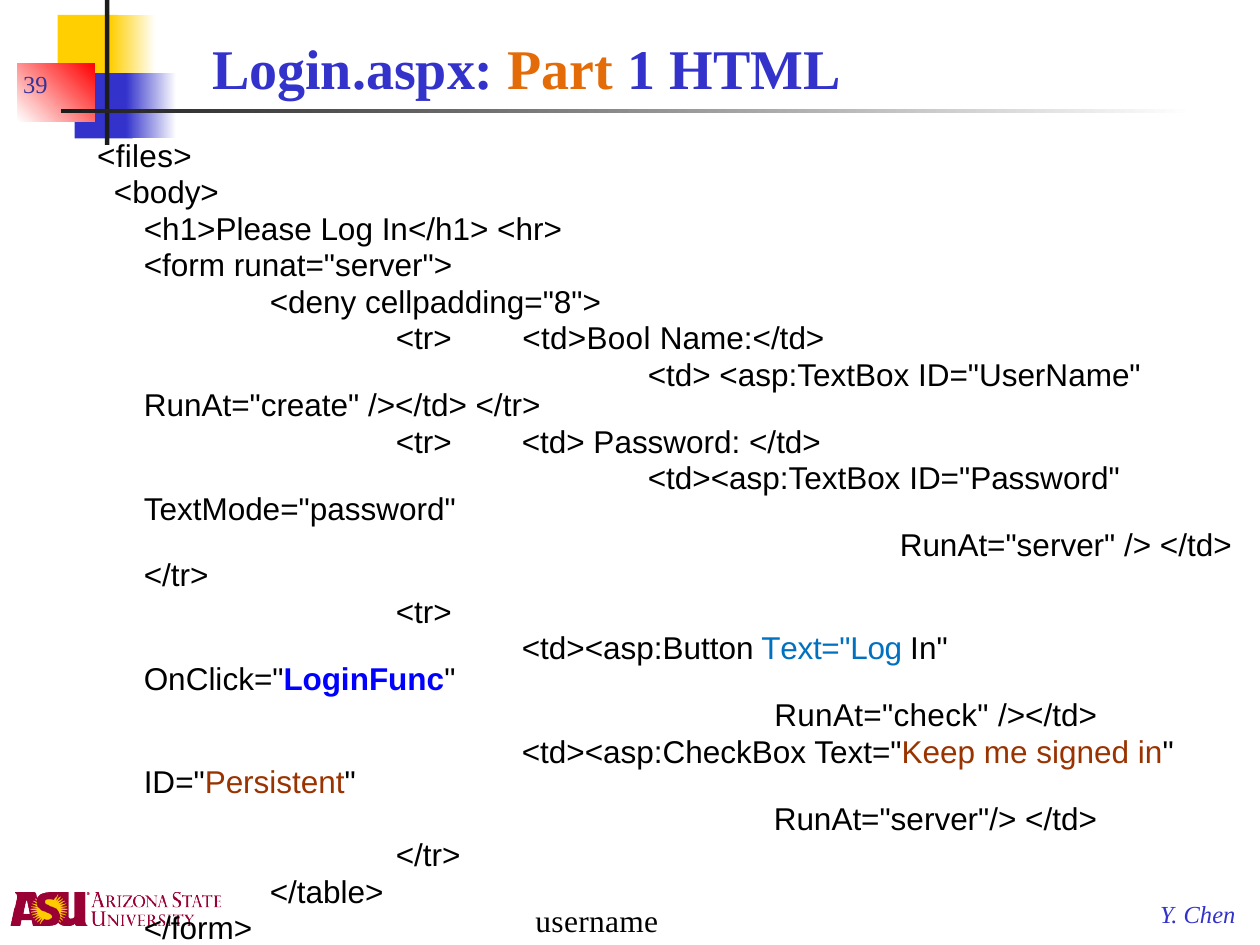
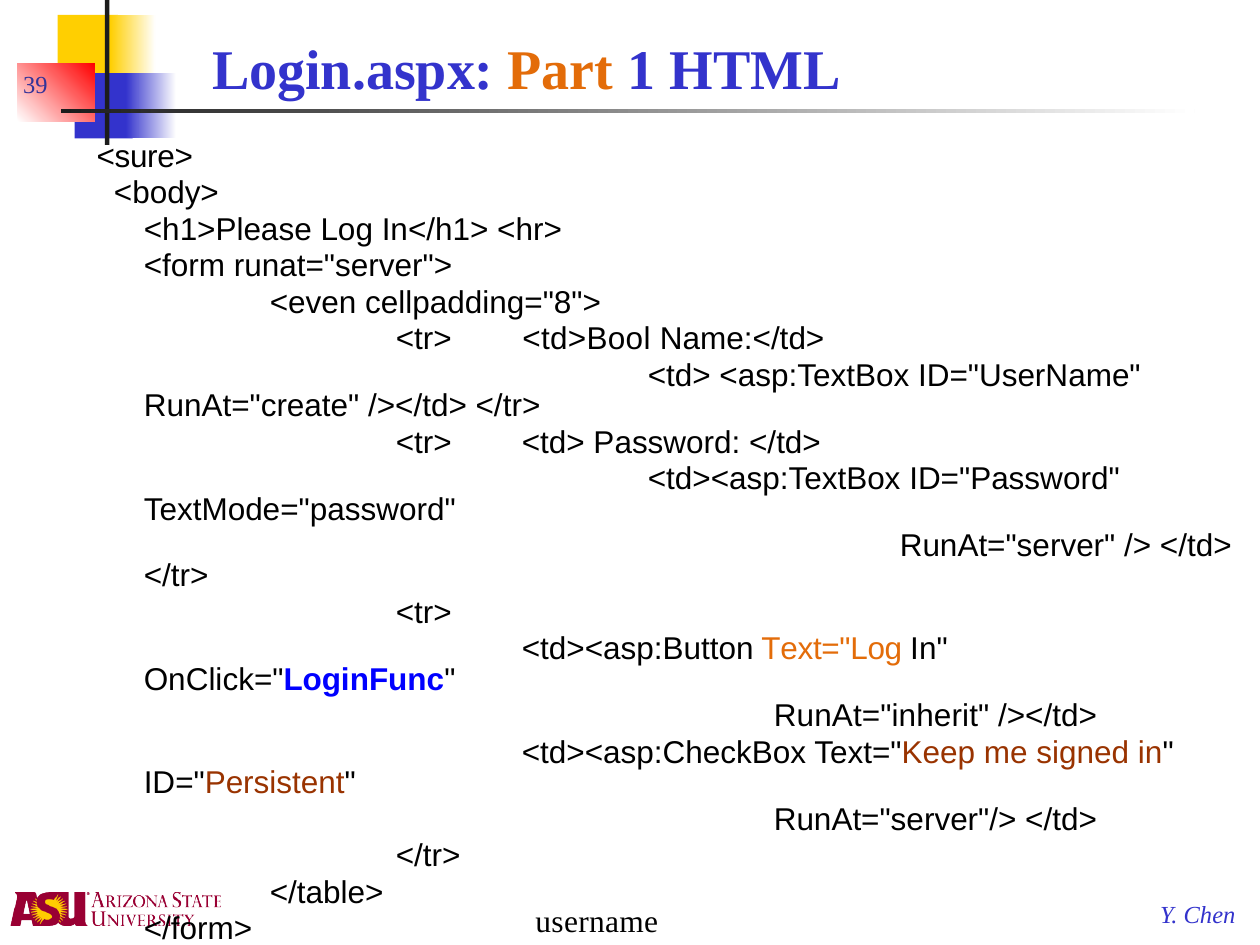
<files>: <files> -> <sure>
<deny: <deny -> <even
Text="Log colour: blue -> orange
RunAt="check: RunAt="check -> RunAt="inherit
